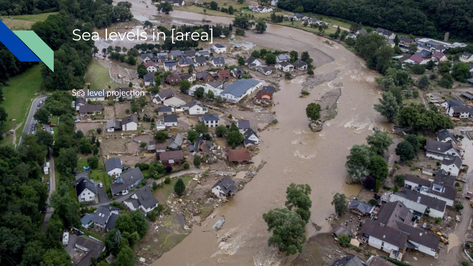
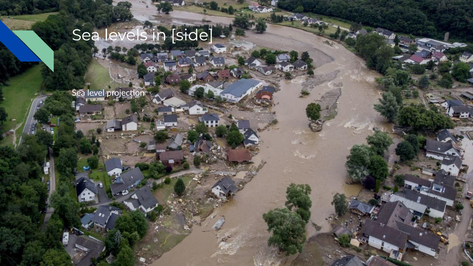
area: area -> side
